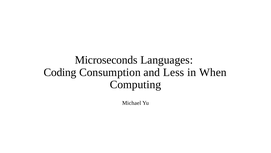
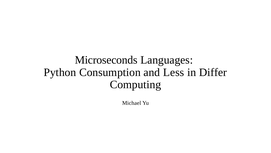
Coding: Coding -> Python
When: When -> Differ
